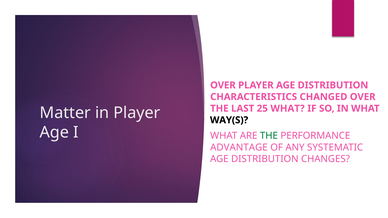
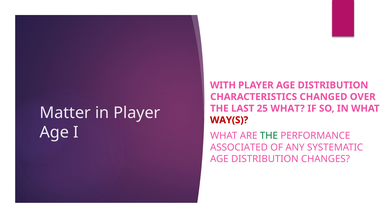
OVER at (223, 85): OVER -> WITH
WAY(S colour: black -> red
ADVANTAGE: ADVANTAGE -> ASSOCIATED
